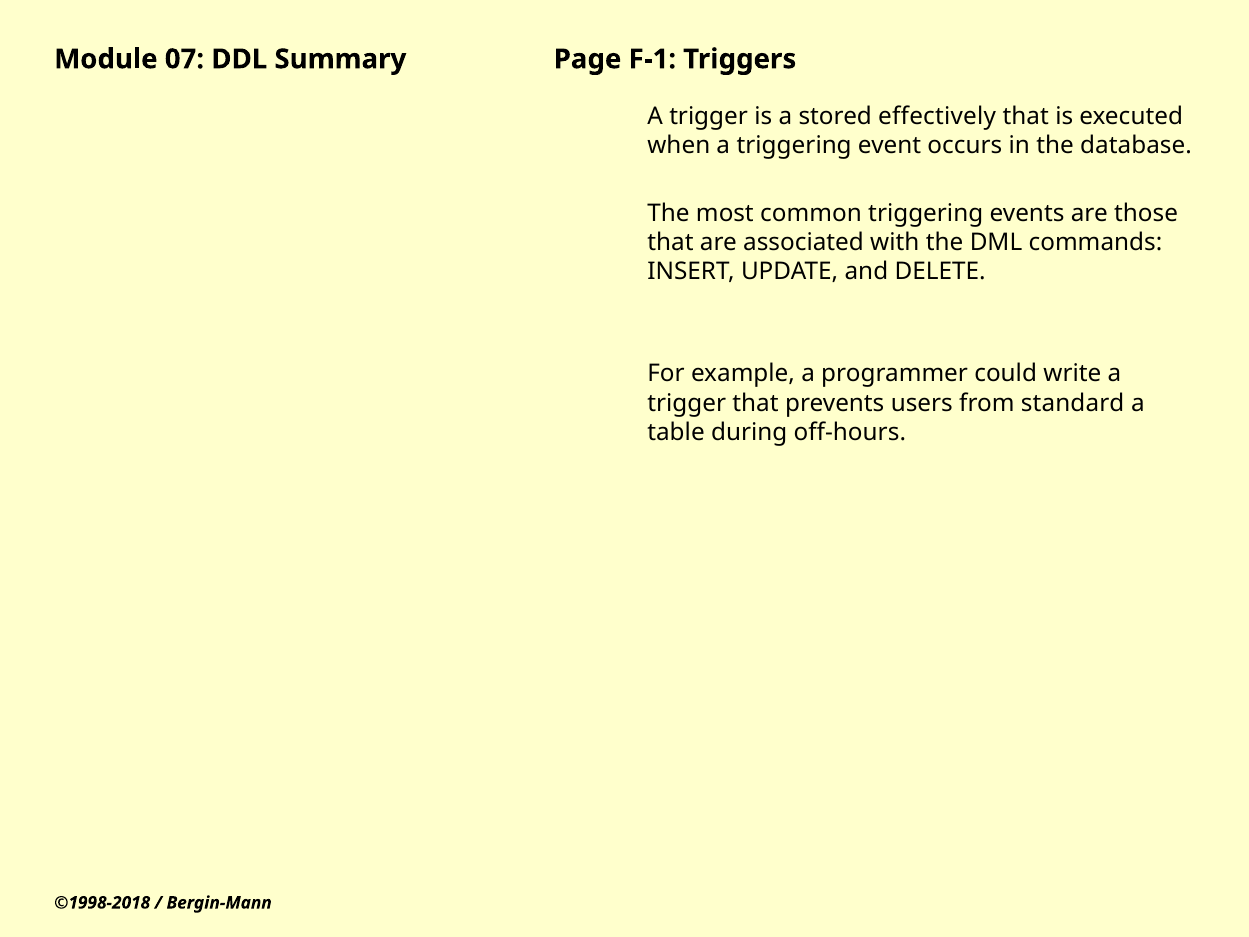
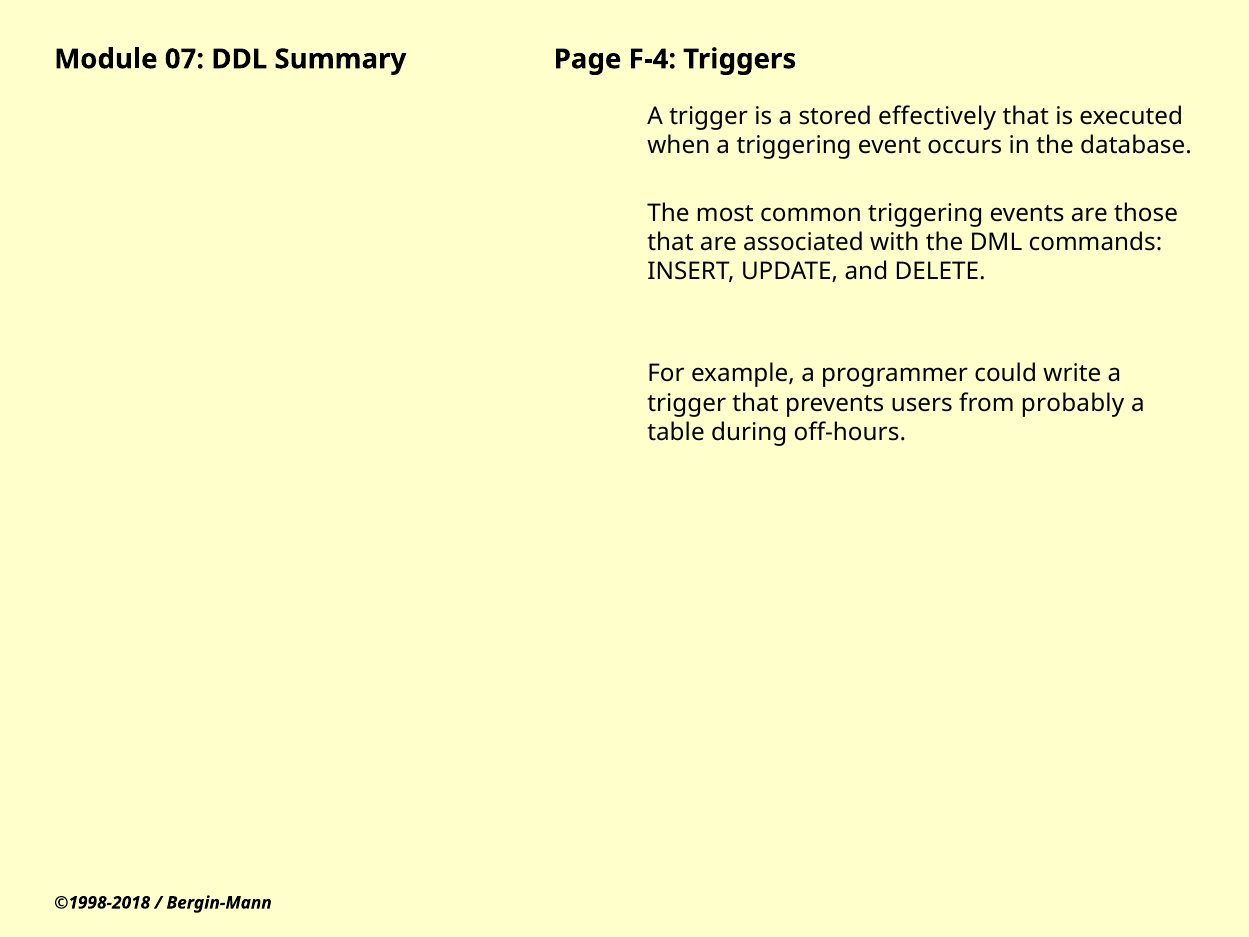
F-1: F-1 -> F-4
standard: standard -> probably
